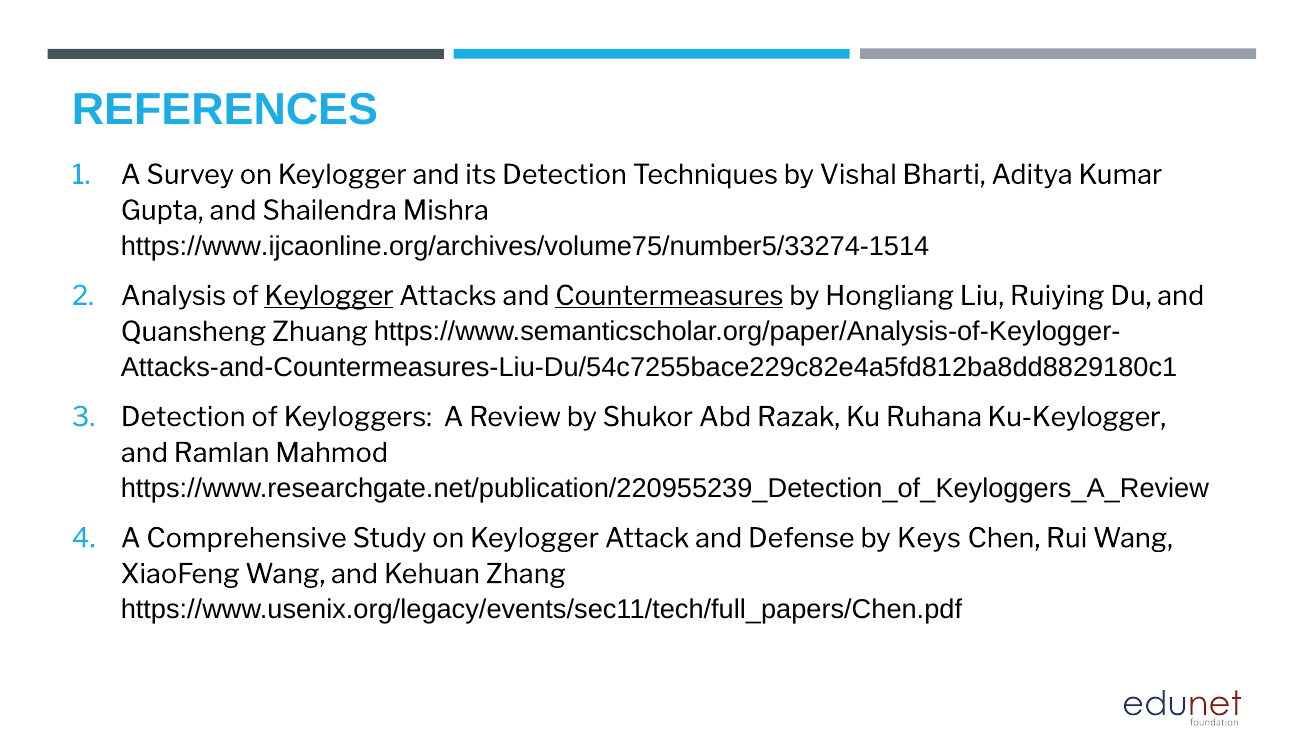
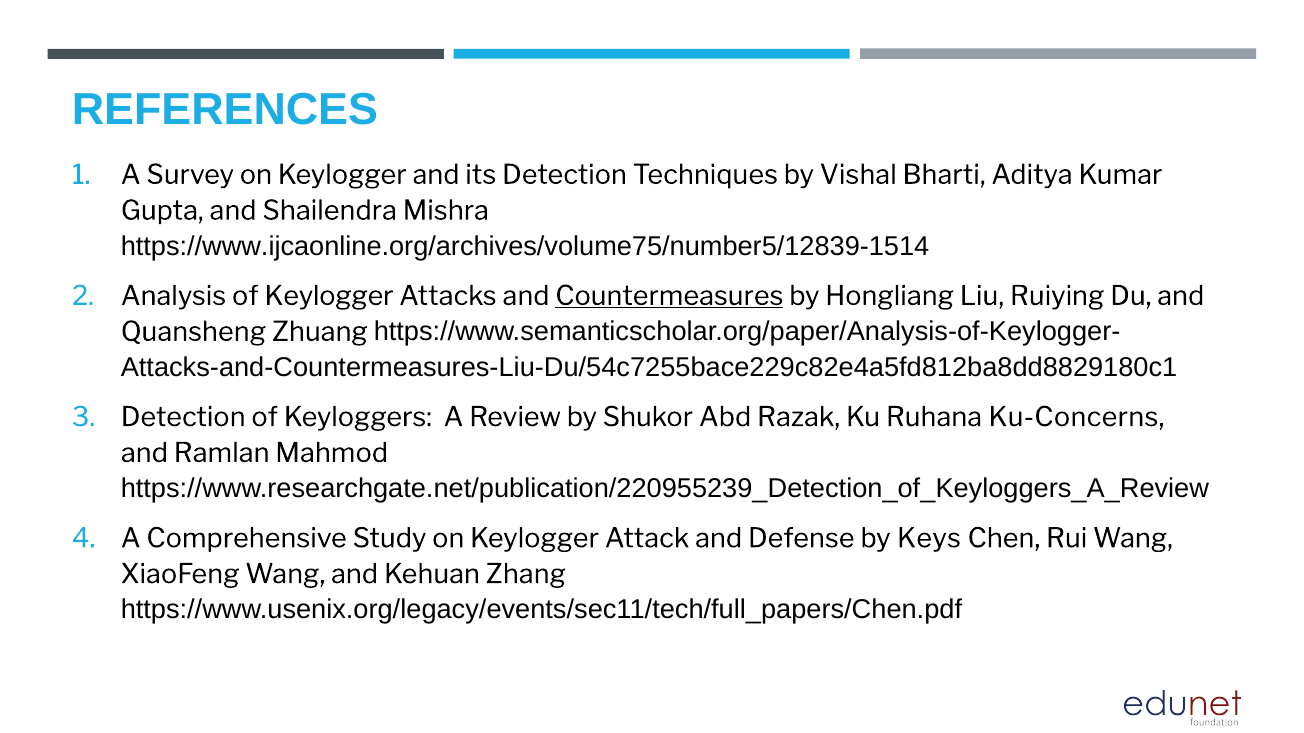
https://www.ijcaonline.org/archives/volume75/number5/33274-1514: https://www.ijcaonline.org/archives/volume75/number5/33274-1514 -> https://www.ijcaonline.org/archives/volume75/number5/12839-1514
Keylogger at (329, 296) underline: present -> none
Ku-Keylogger: Ku-Keylogger -> Ku-Concerns
